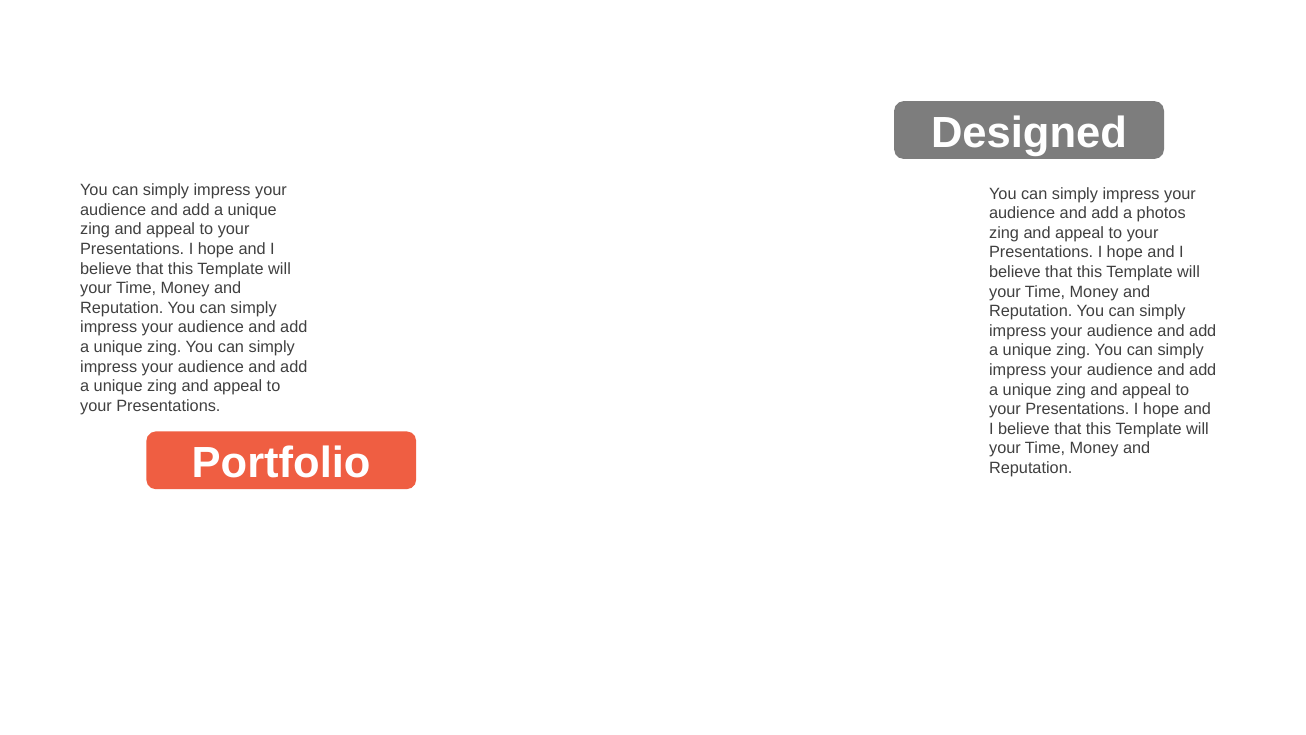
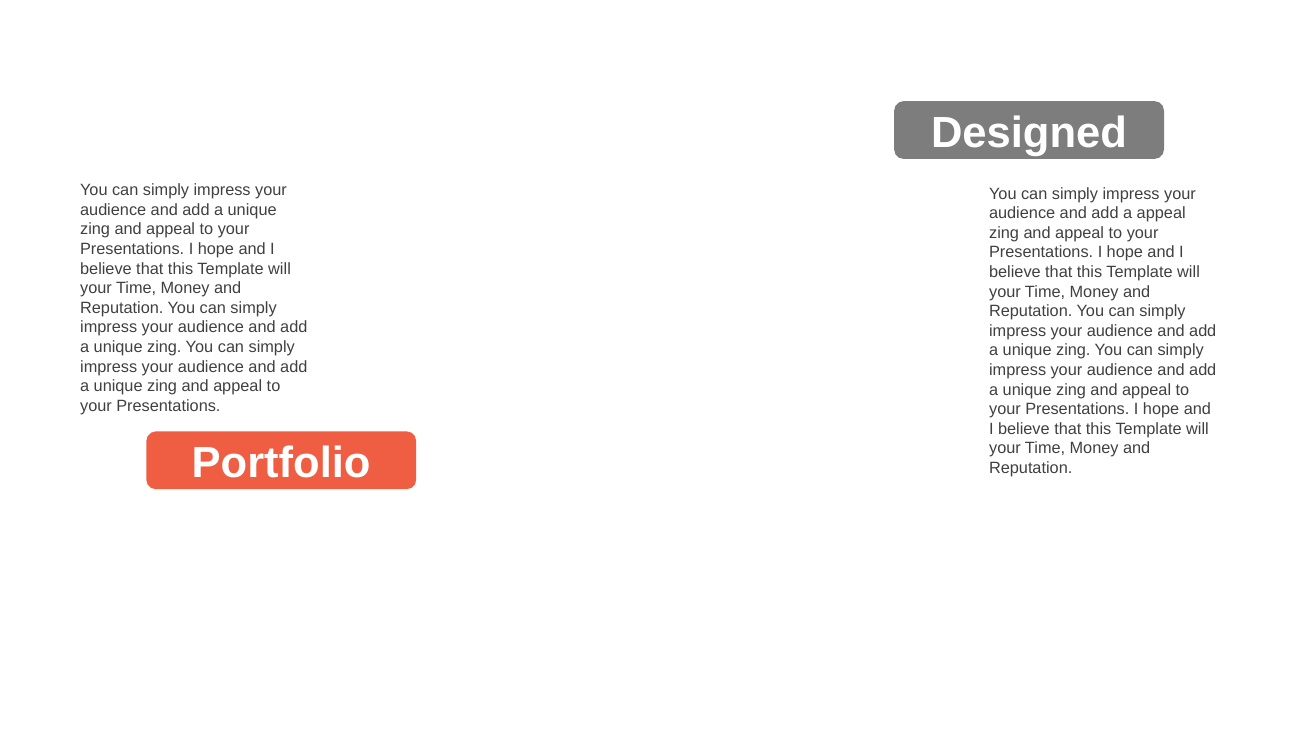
a photos: photos -> appeal
